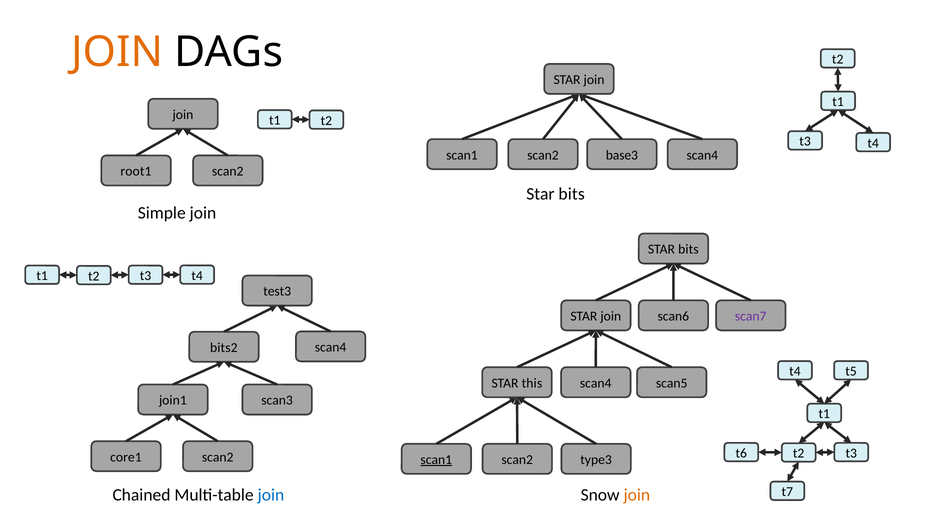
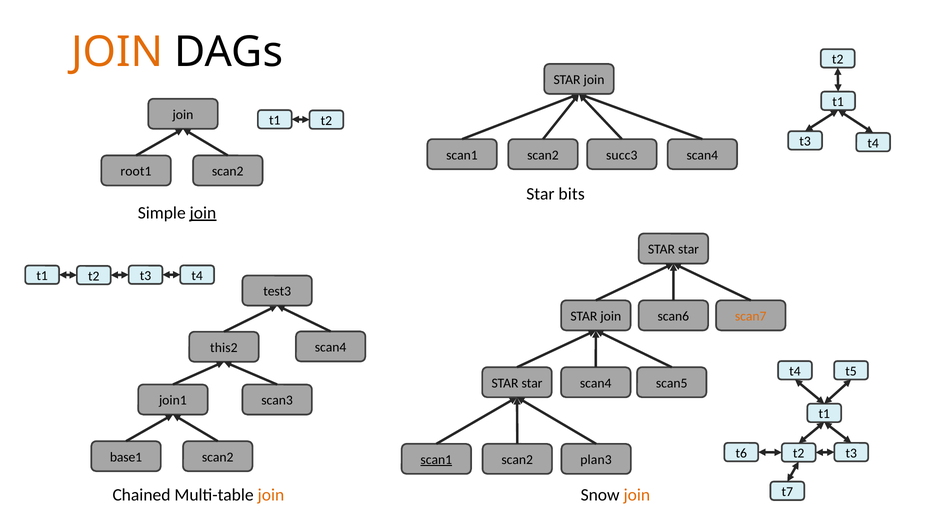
base3: base3 -> succ3
join at (203, 213) underline: none -> present
bits at (688, 250): bits -> star
scan7 colour: purple -> orange
bits2: bits2 -> this2
this at (532, 383): this -> star
core1: core1 -> base1
type3: type3 -> plan3
join at (271, 495) colour: blue -> orange
